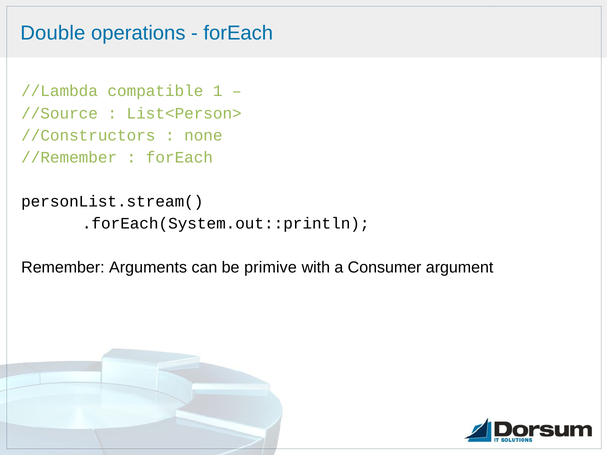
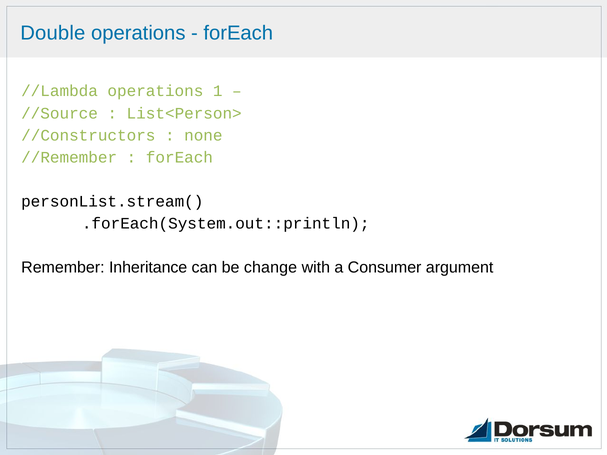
//Lambda compatible: compatible -> operations
Arguments: Arguments -> Inheritance
primive: primive -> change
